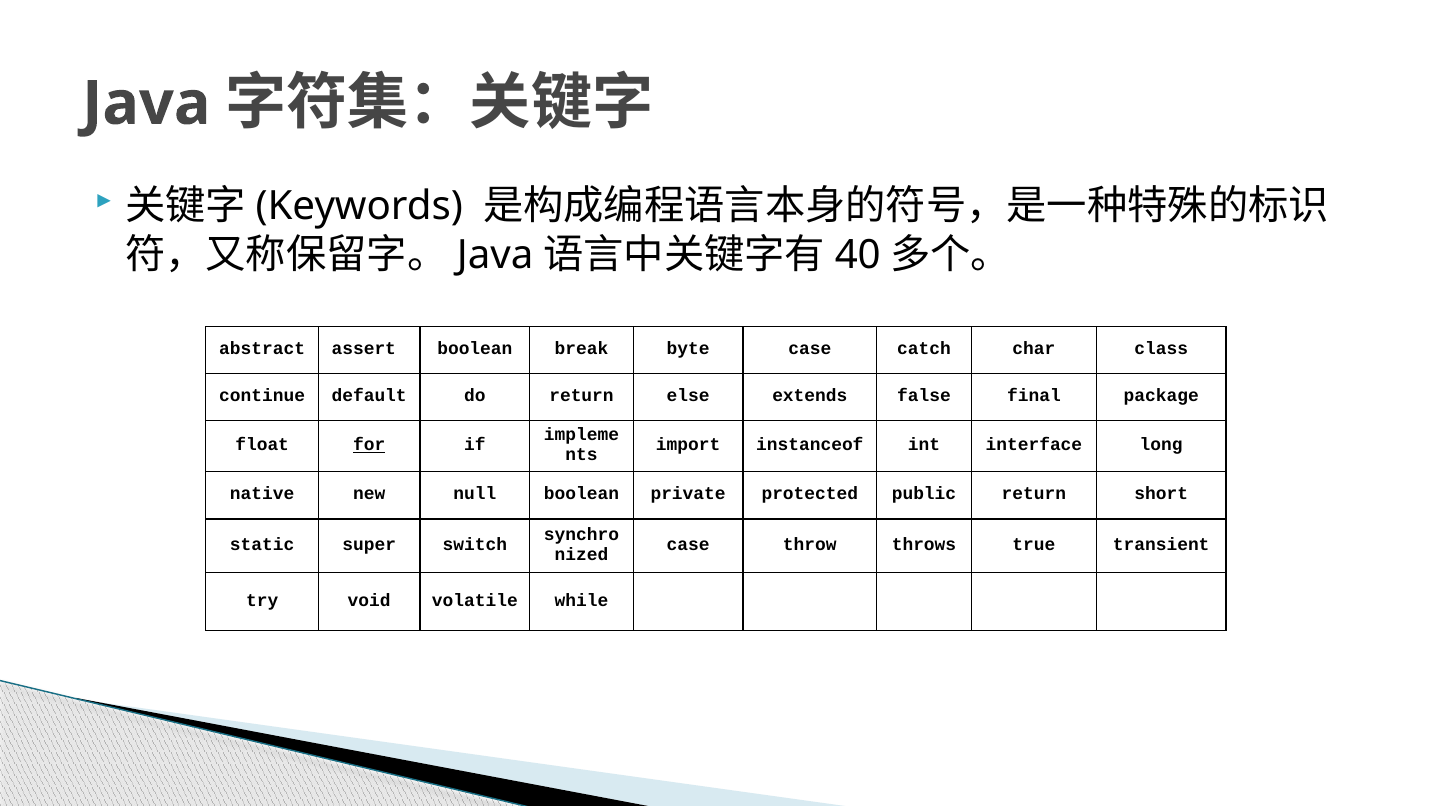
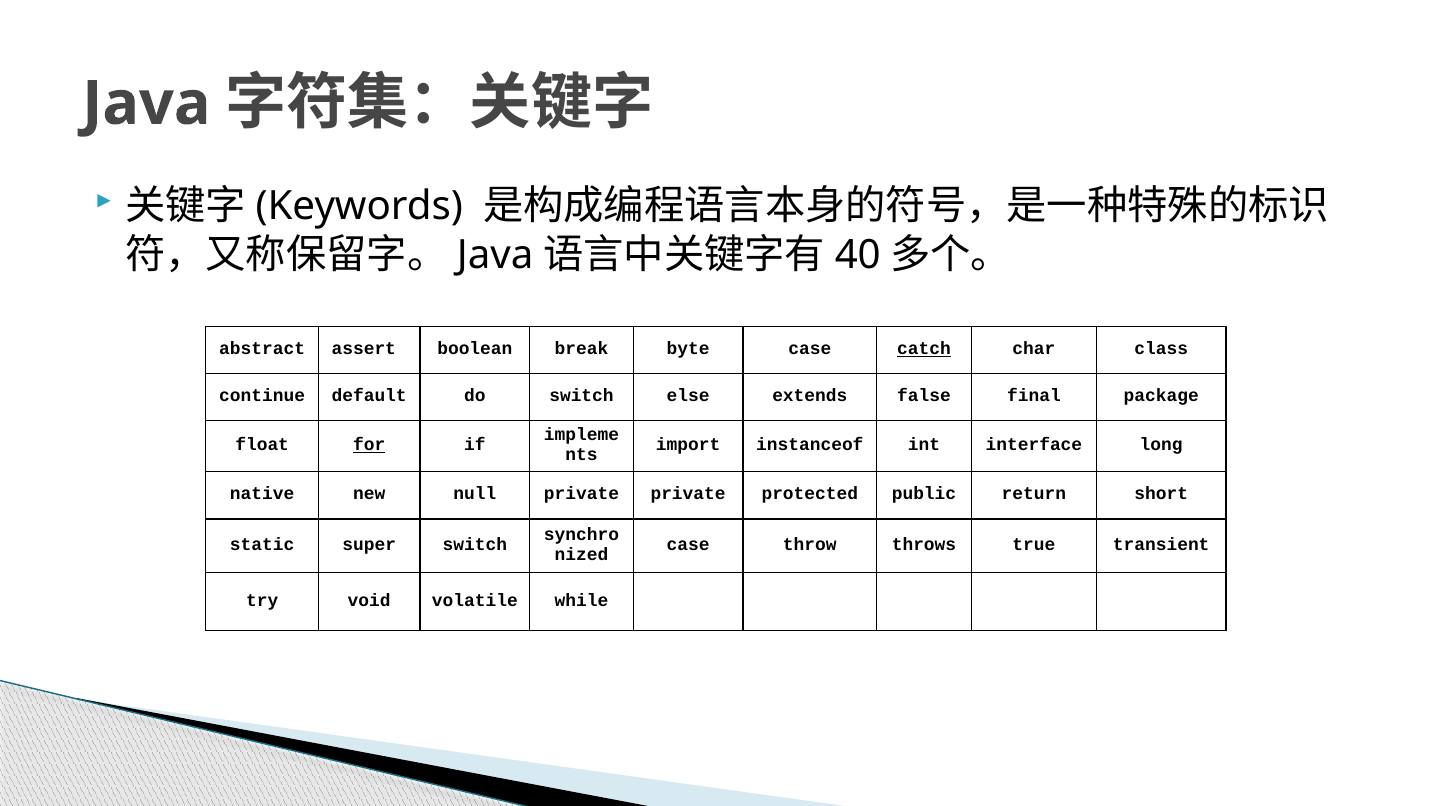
catch underline: none -> present
do return: return -> switch
null boolean: boolean -> private
